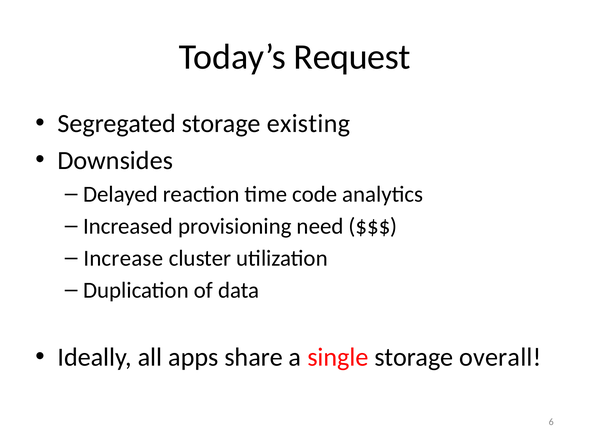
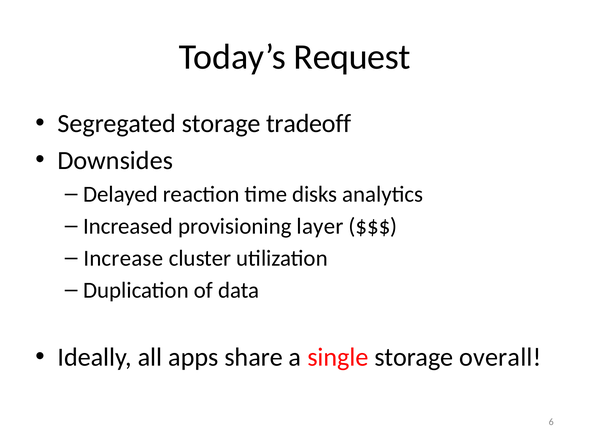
existing: existing -> tradeoff
code: code -> disks
need: need -> layer
